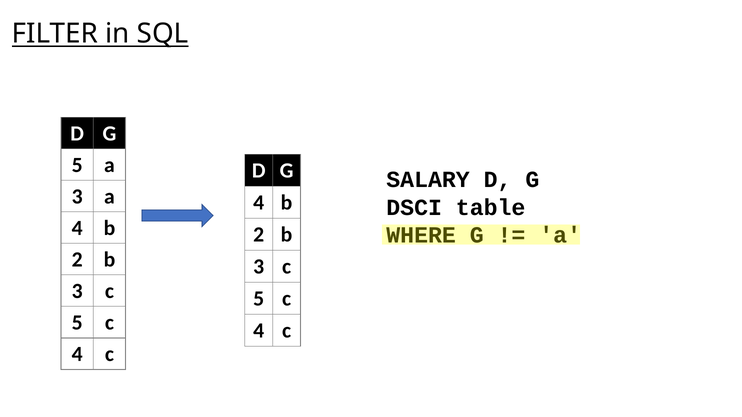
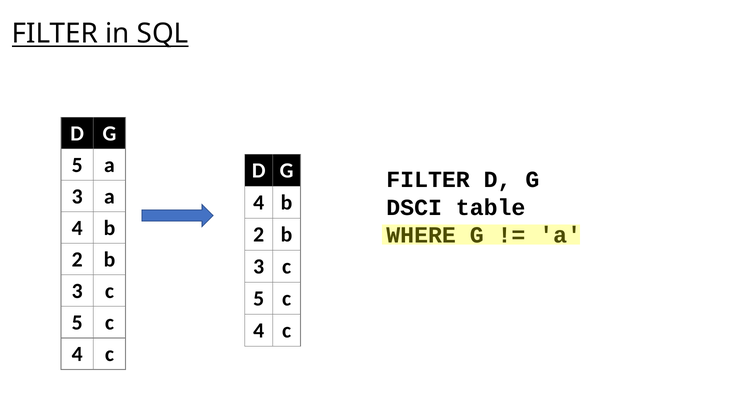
SALARY at (428, 180): SALARY -> FILTER
